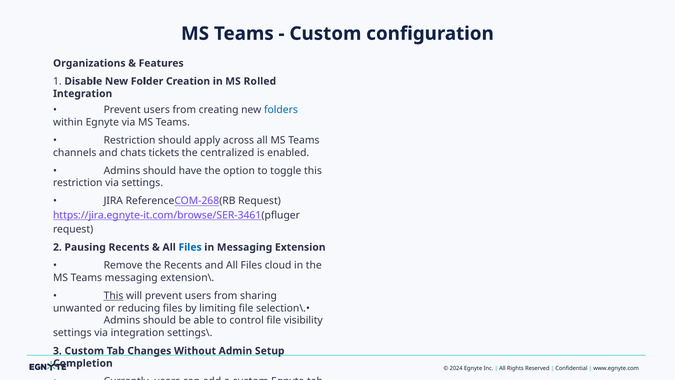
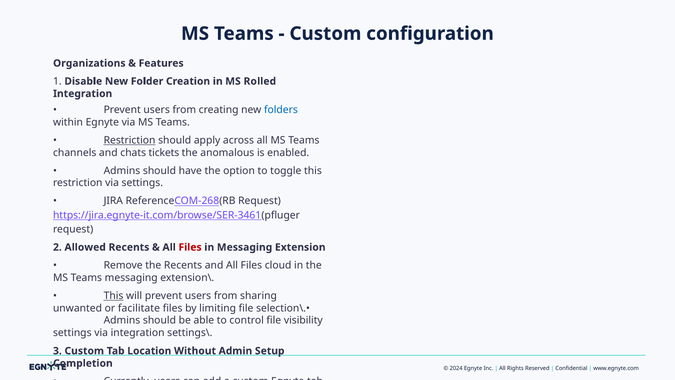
Restriction at (130, 140) underline: none -> present
centralized: centralized -> anomalous
2 Pausing: Pausing -> Allowed
Files at (190, 247) colour: blue -> red
reducing: reducing -> facilitate
Changes: Changes -> Location
